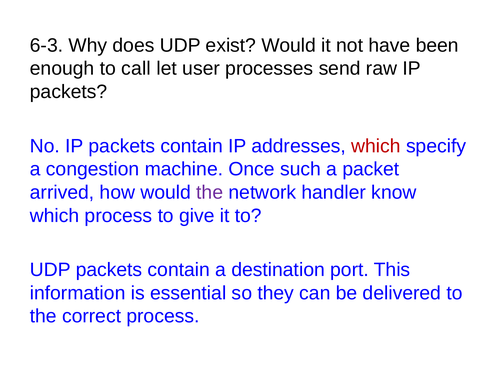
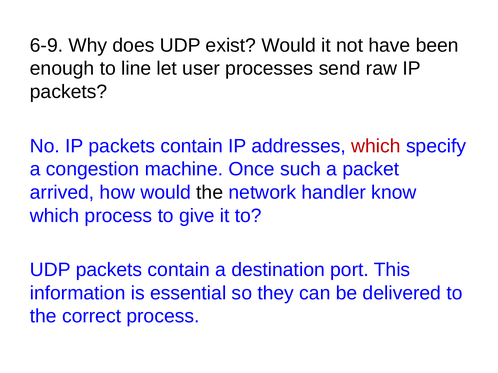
6-3: 6-3 -> 6-9
call: call -> line
the at (210, 193) colour: purple -> black
